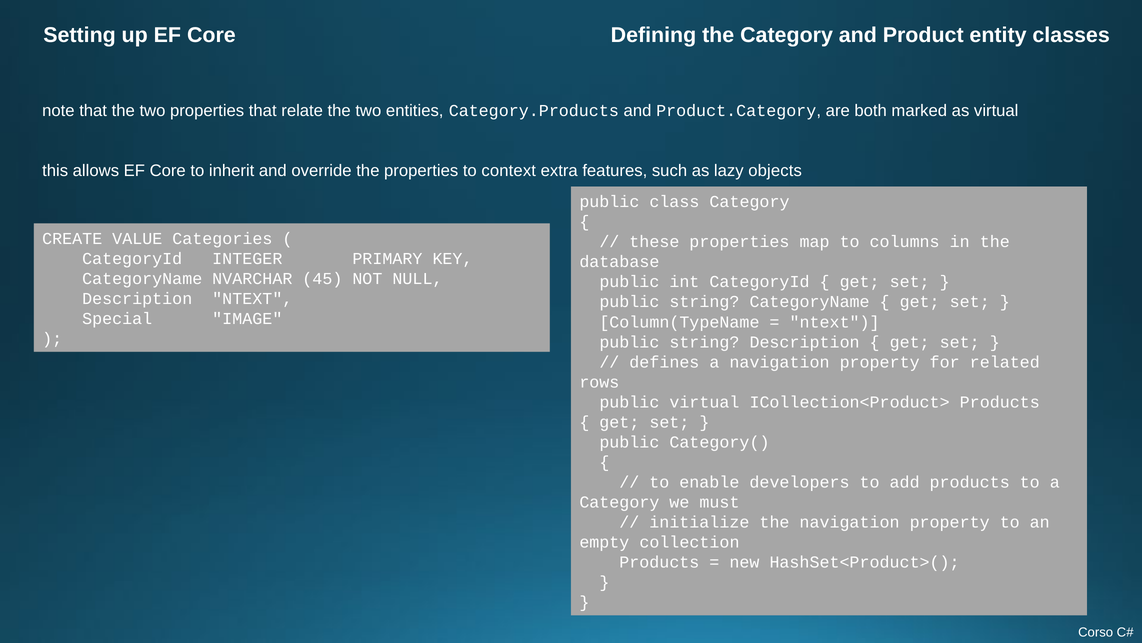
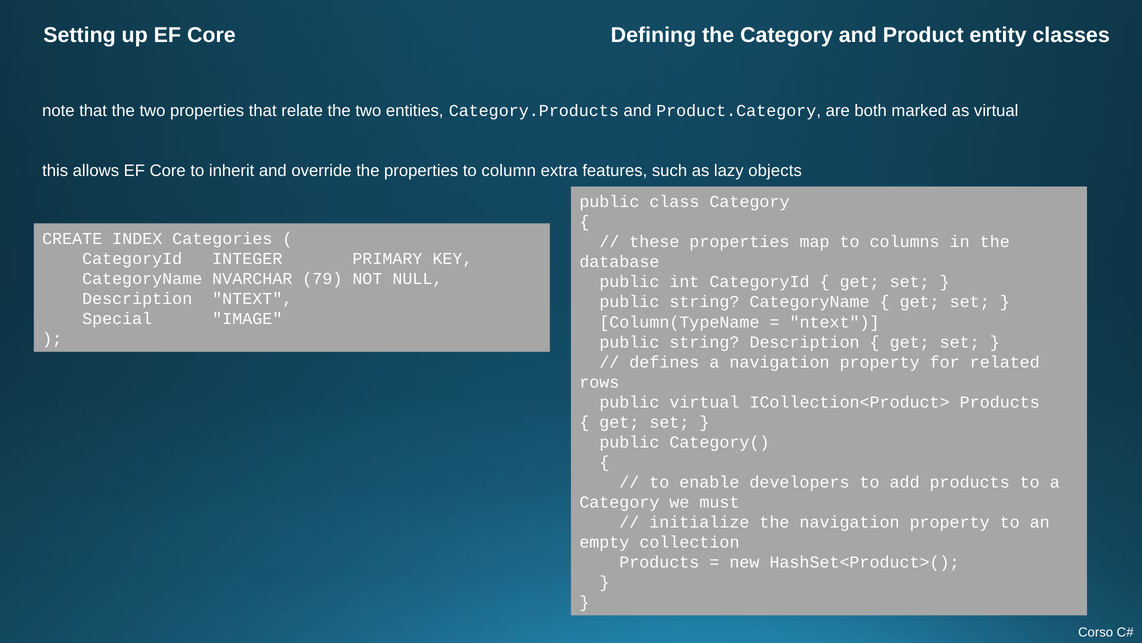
context: context -> column
VALUE: VALUE -> INDEX
45: 45 -> 79
